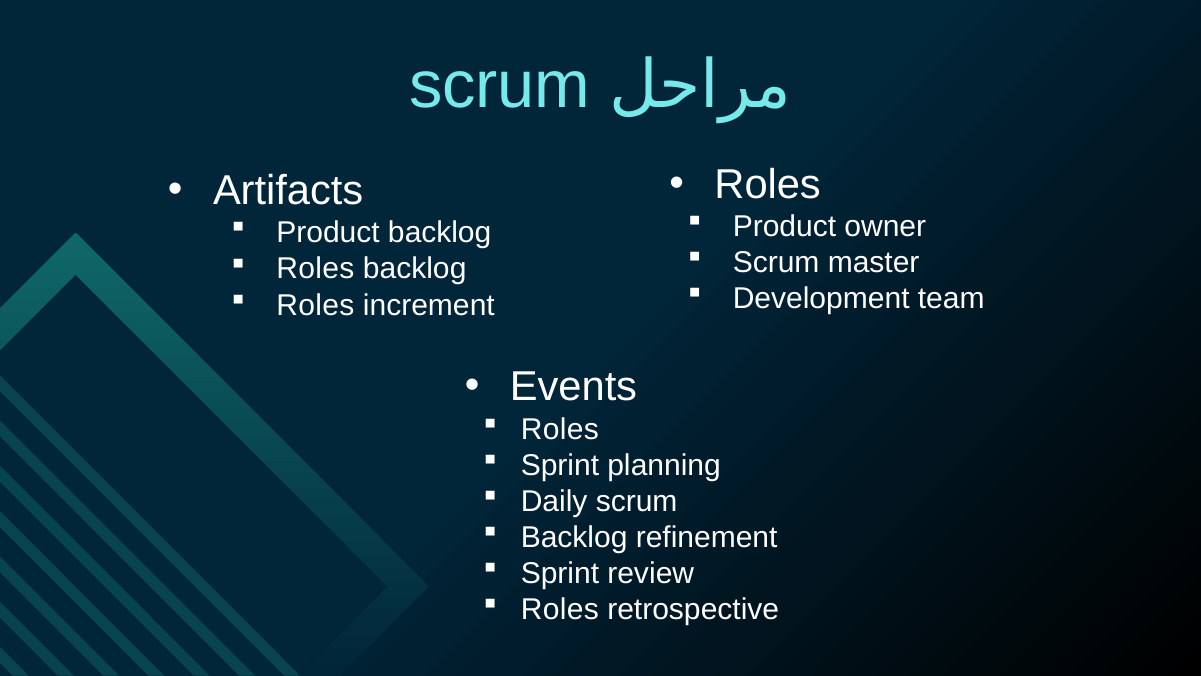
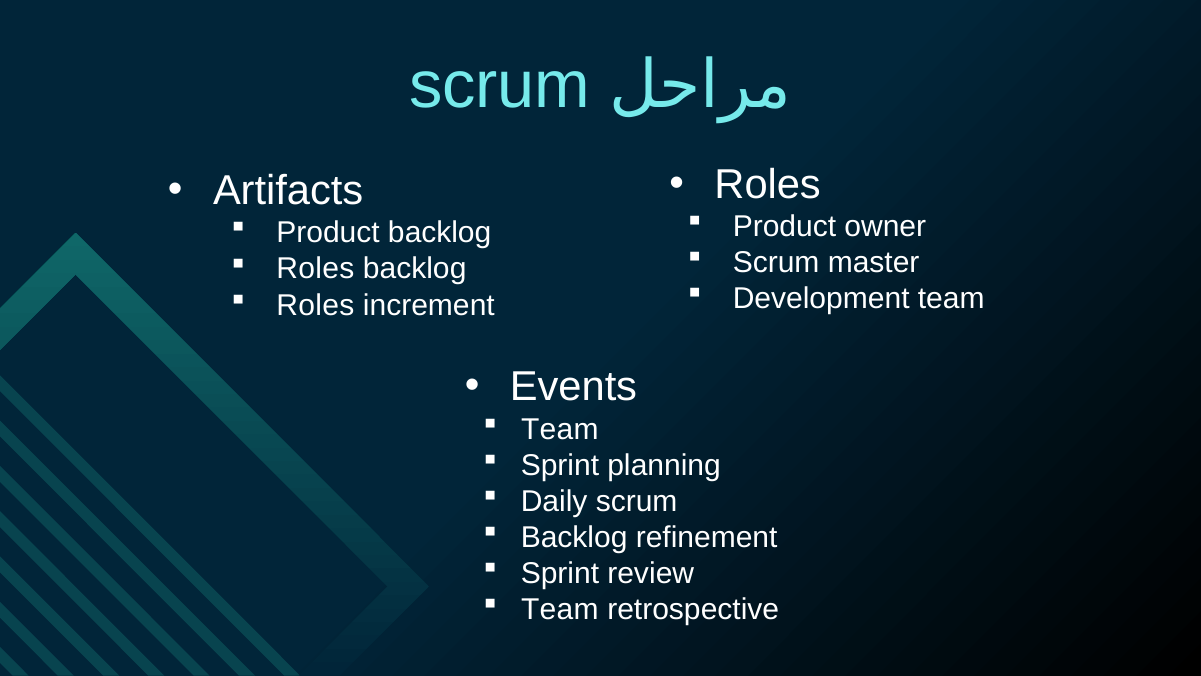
Roles at (560, 429): Roles -> Team
Roles at (560, 609): Roles -> Team
